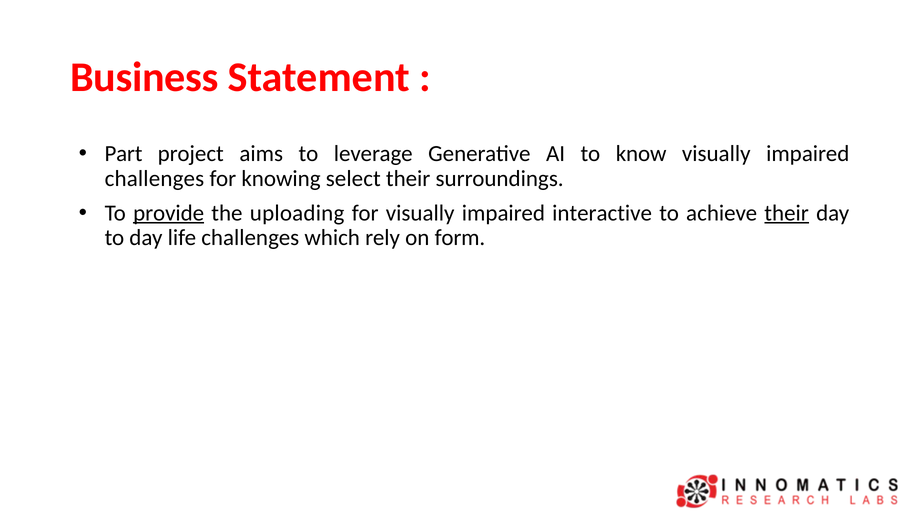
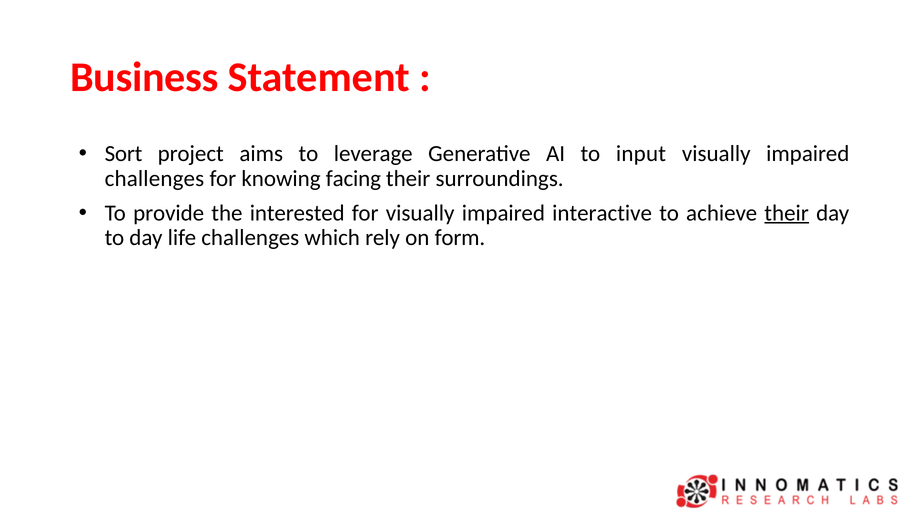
Part: Part -> Sort
know: know -> input
select: select -> facing
provide underline: present -> none
uploading: uploading -> interested
